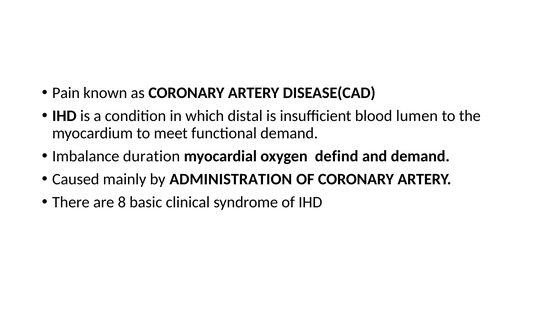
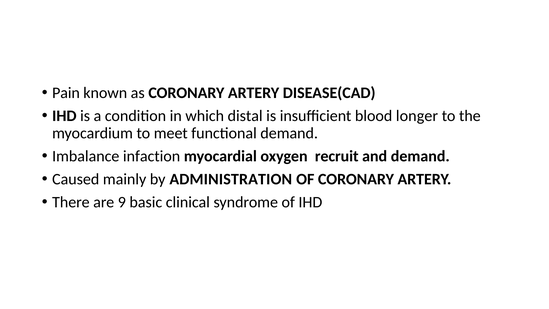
lumen: lumen -> longer
duration: duration -> infaction
defind: defind -> recruit
8: 8 -> 9
